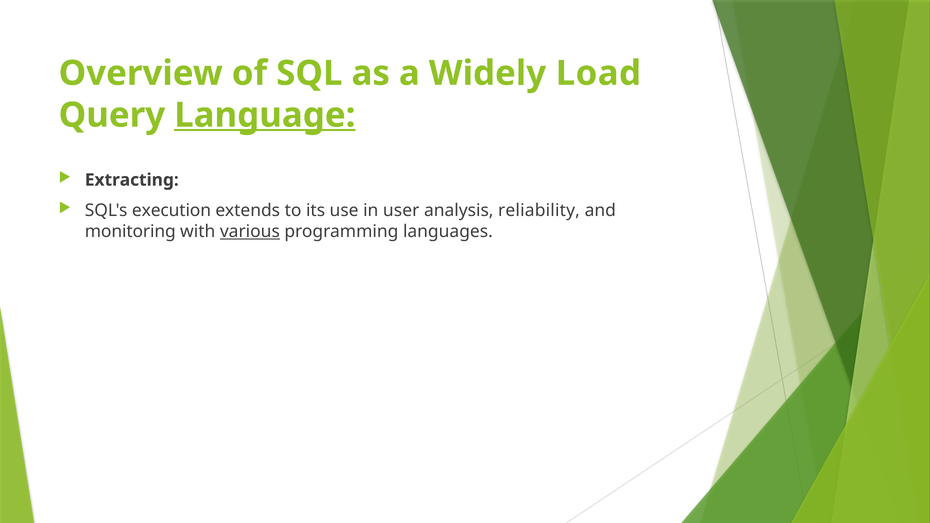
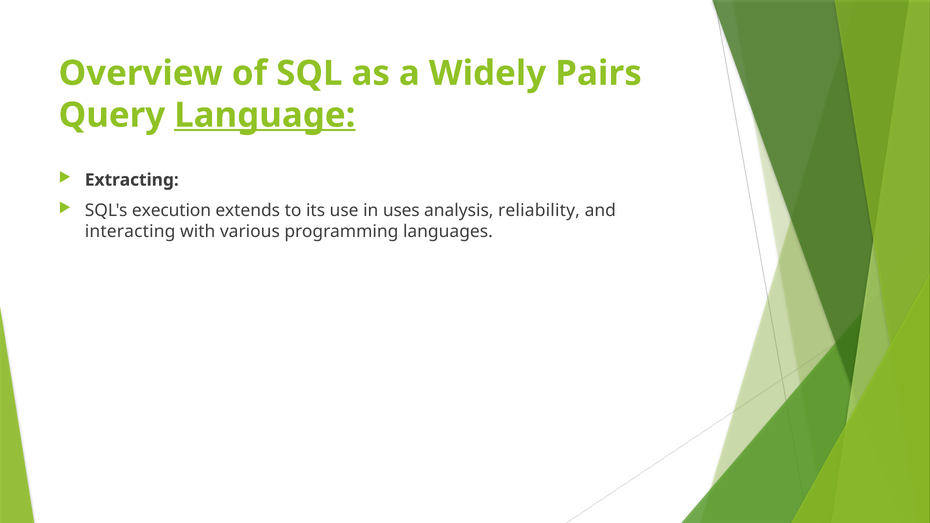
Load: Load -> Pairs
user: user -> uses
monitoring: monitoring -> interacting
various underline: present -> none
